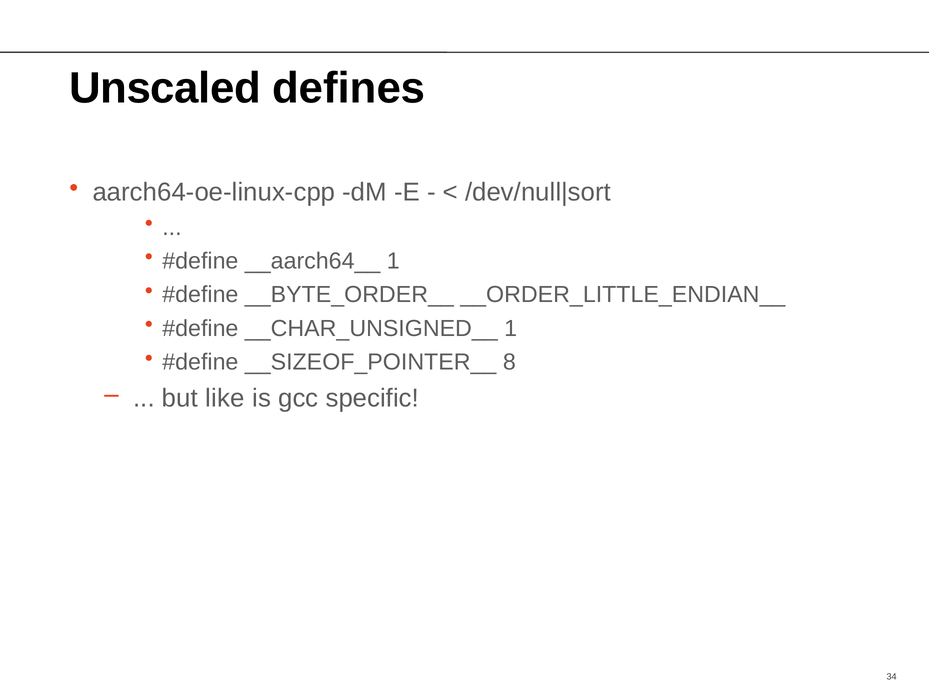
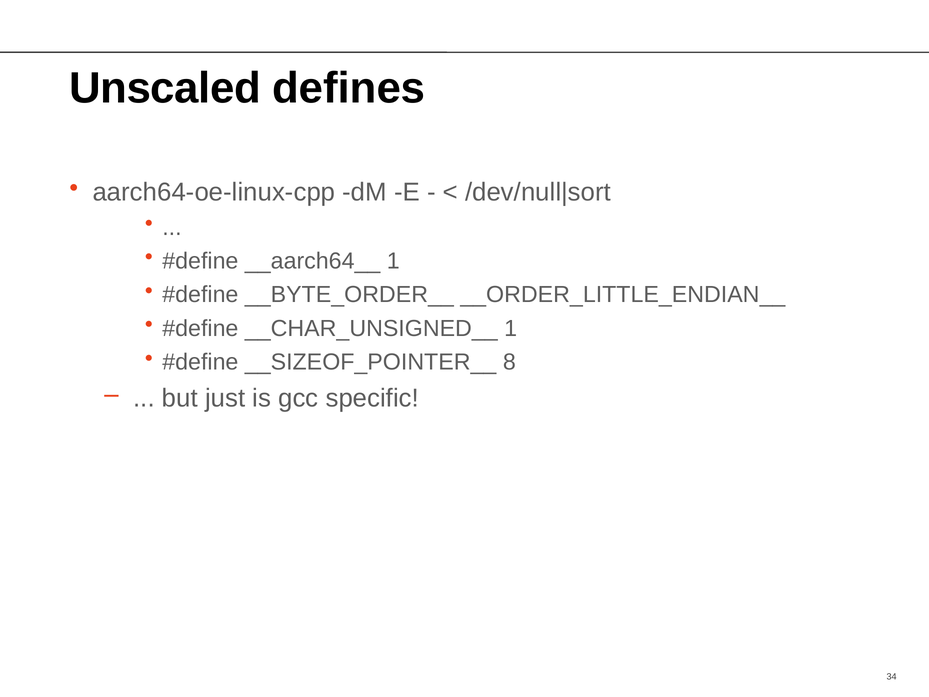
like: like -> just
